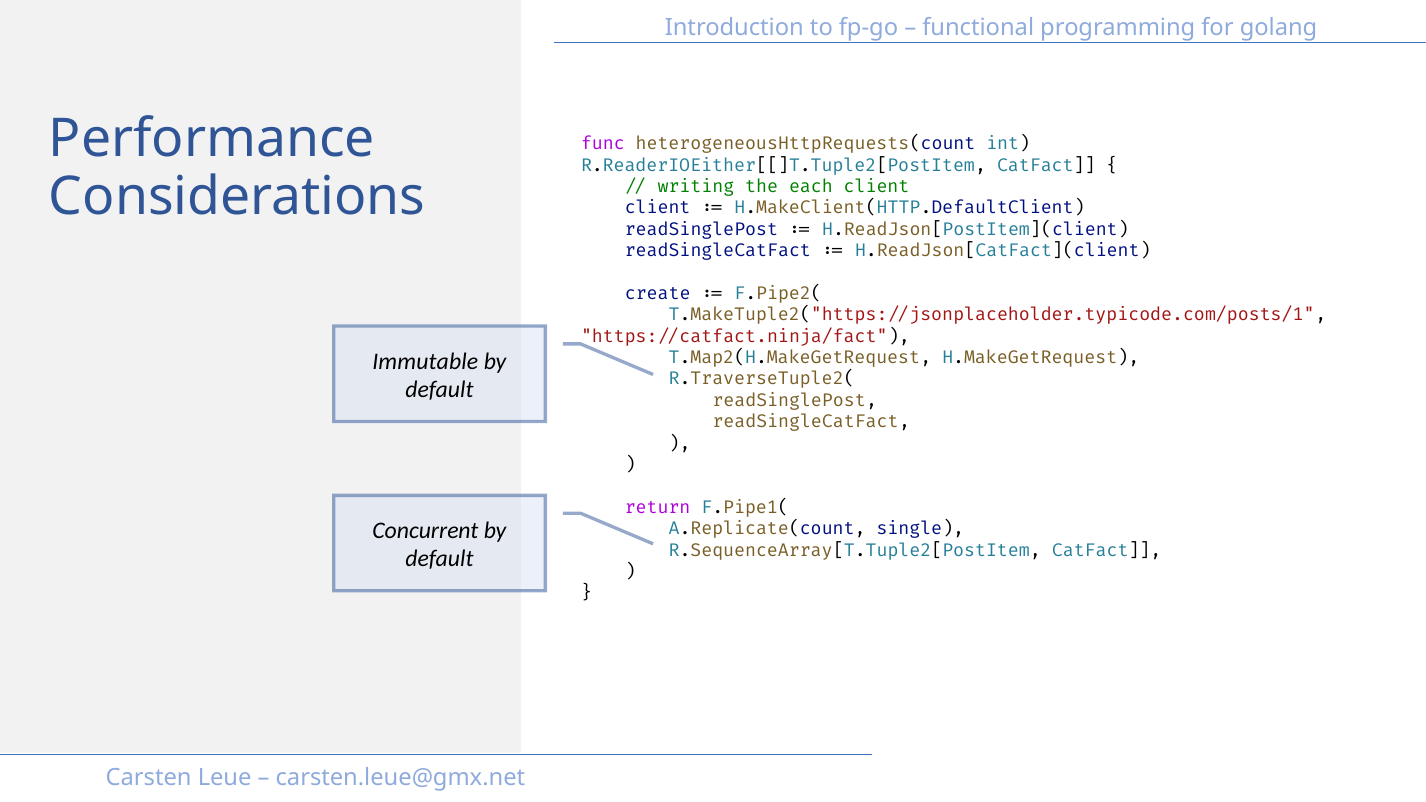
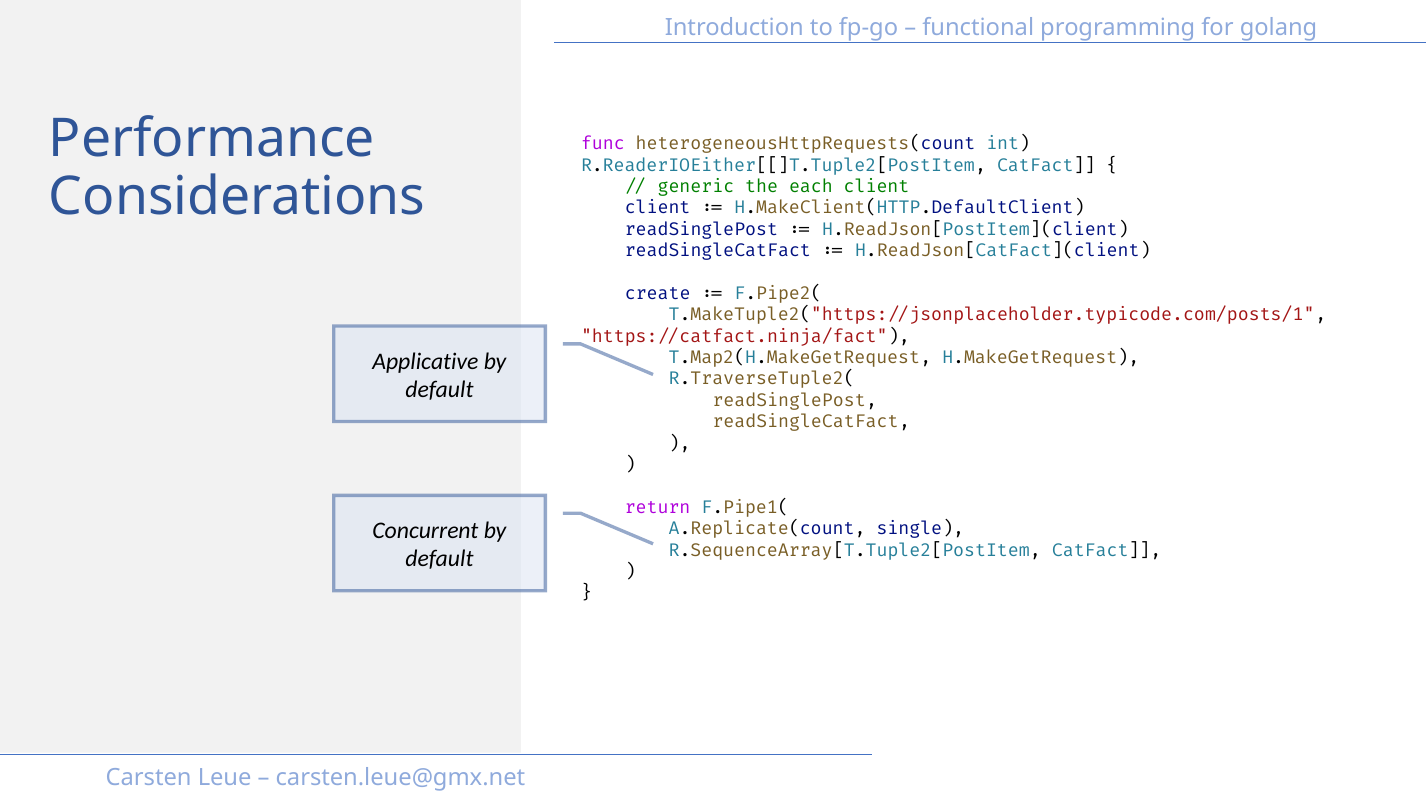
writing: writing -> generic
Immutable: Immutable -> Applicative
